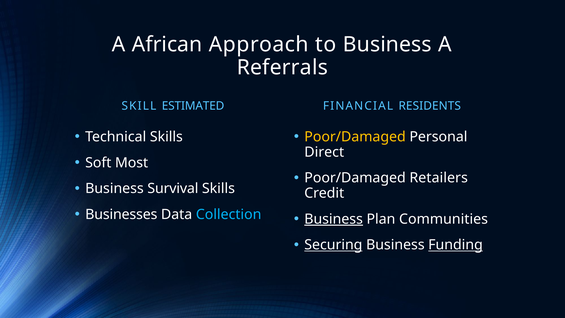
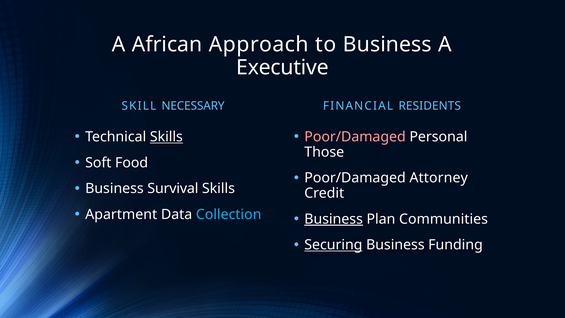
Referrals: Referrals -> Executive
ESTIMATED: ESTIMATED -> NECESSARY
Skills at (166, 137) underline: none -> present
Poor/Damaged at (355, 137) colour: yellow -> pink
Direct: Direct -> Those
Most: Most -> Food
Retailers: Retailers -> Attorney
Businesses: Businesses -> Apartment
Funding underline: present -> none
